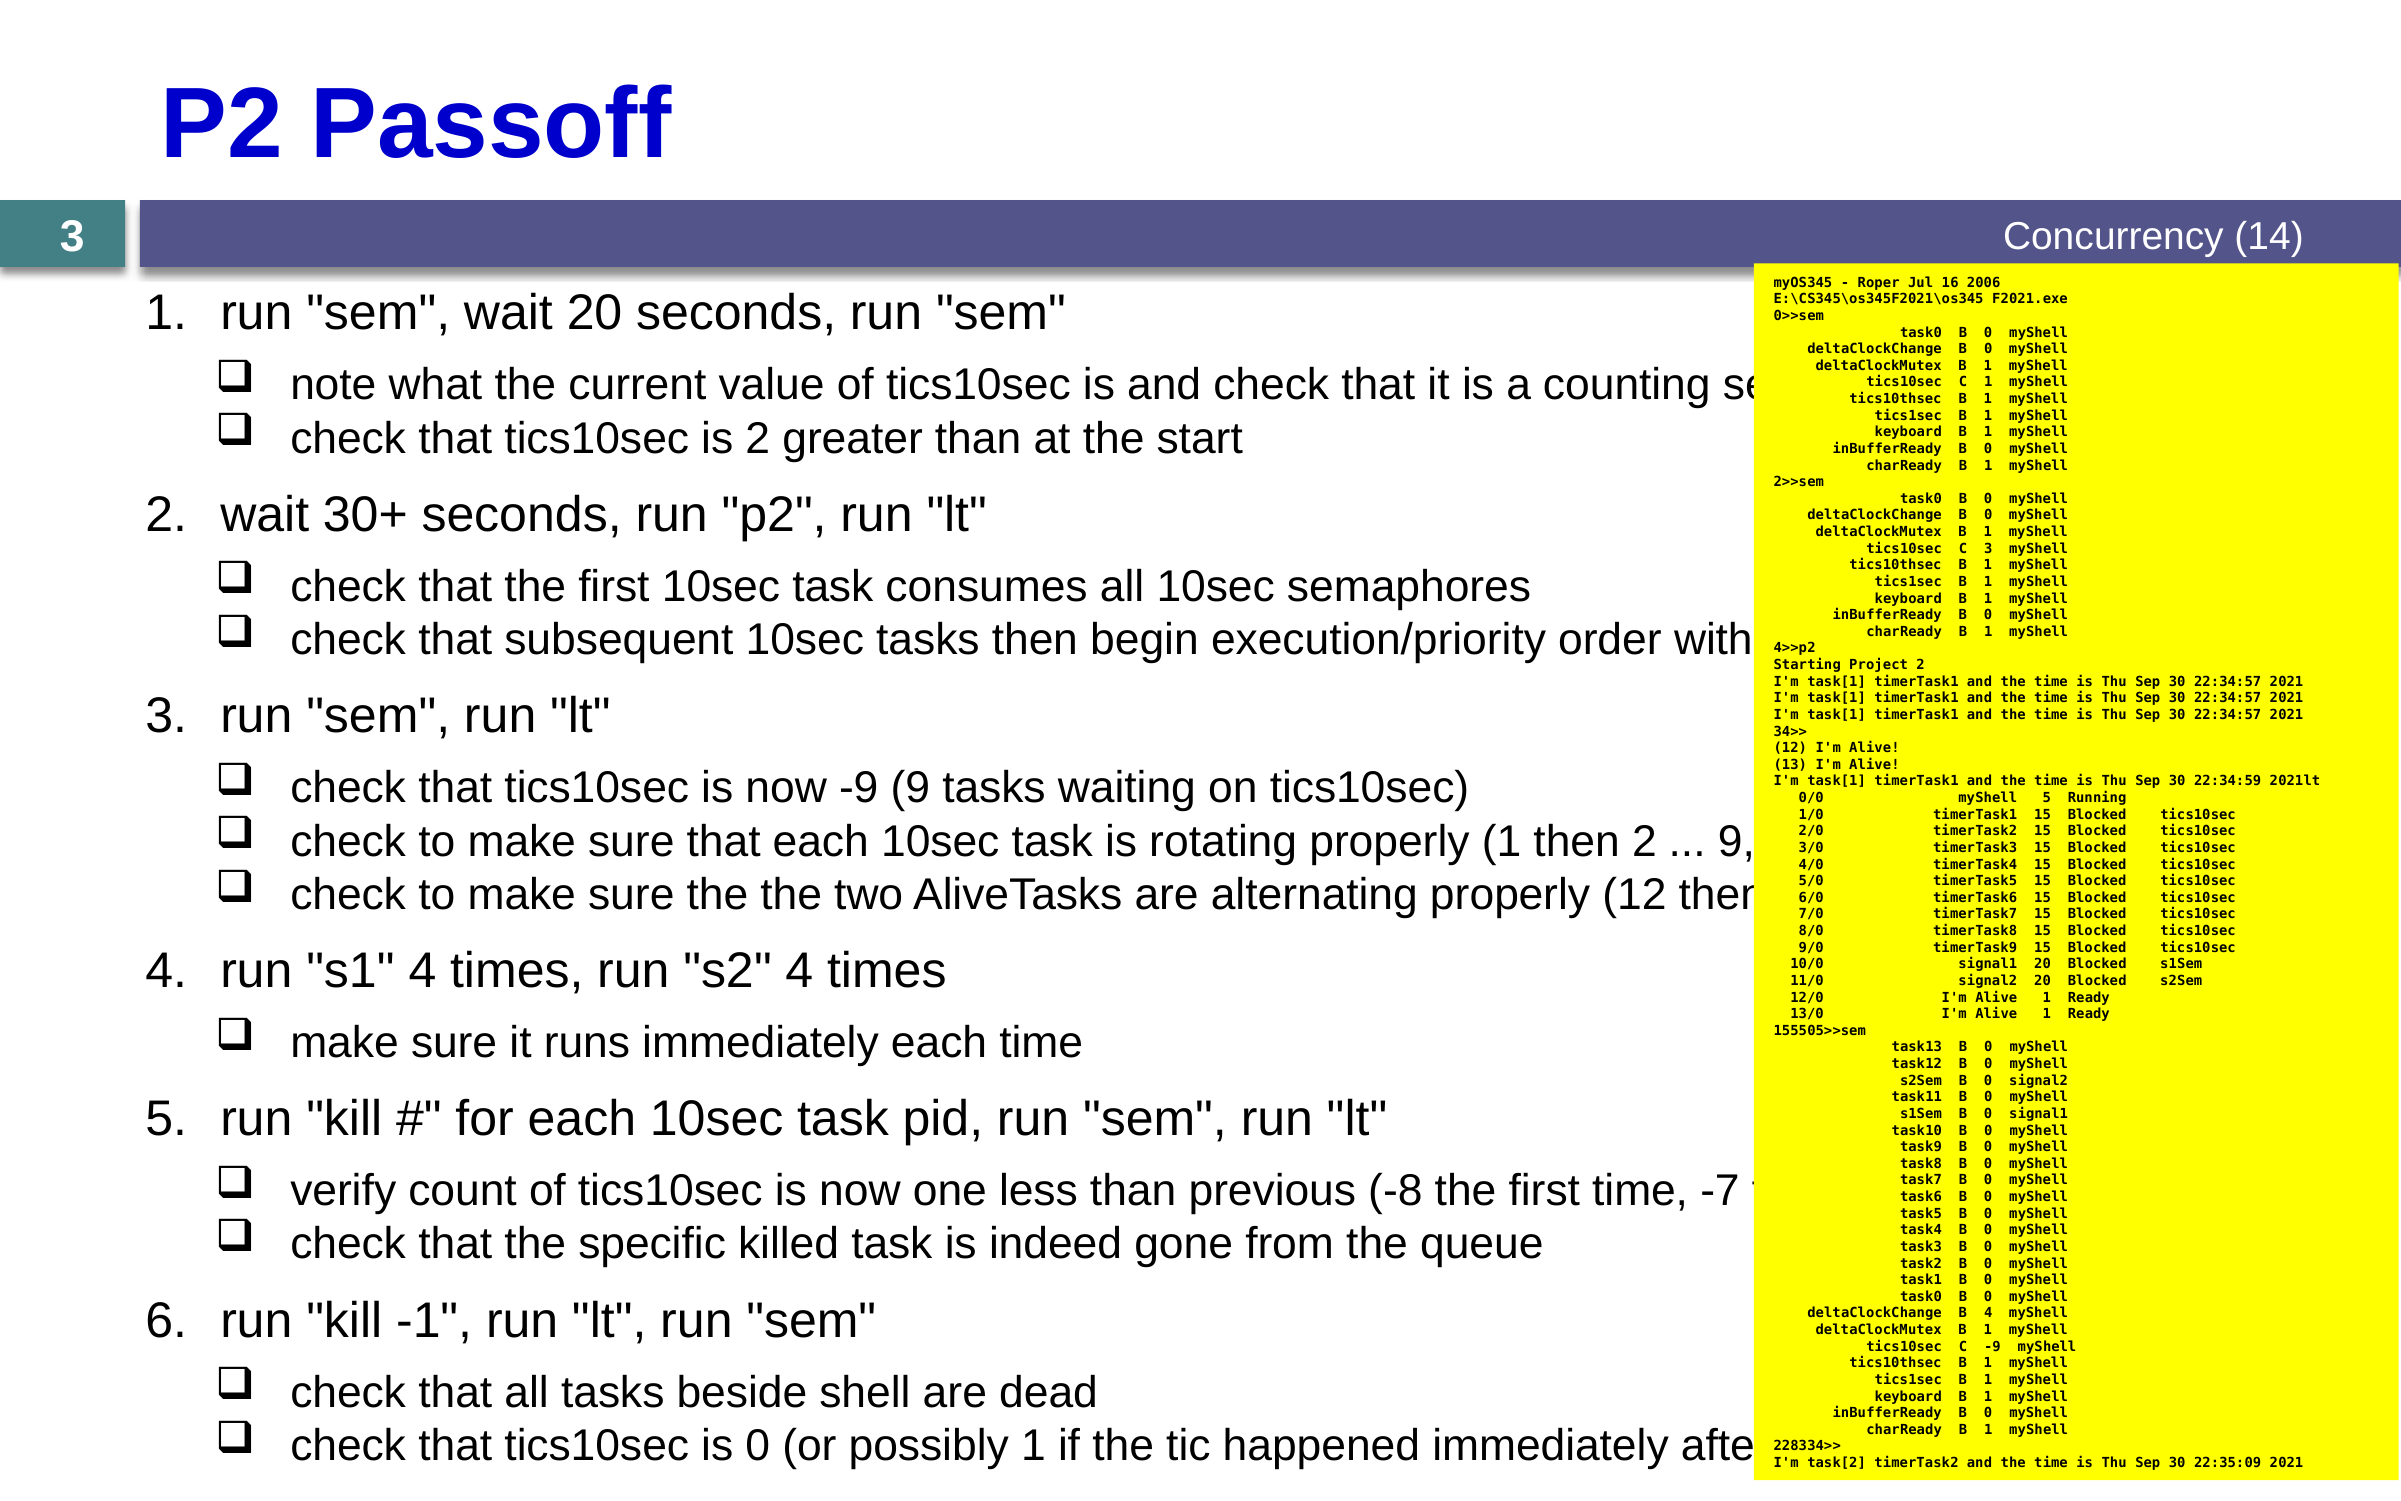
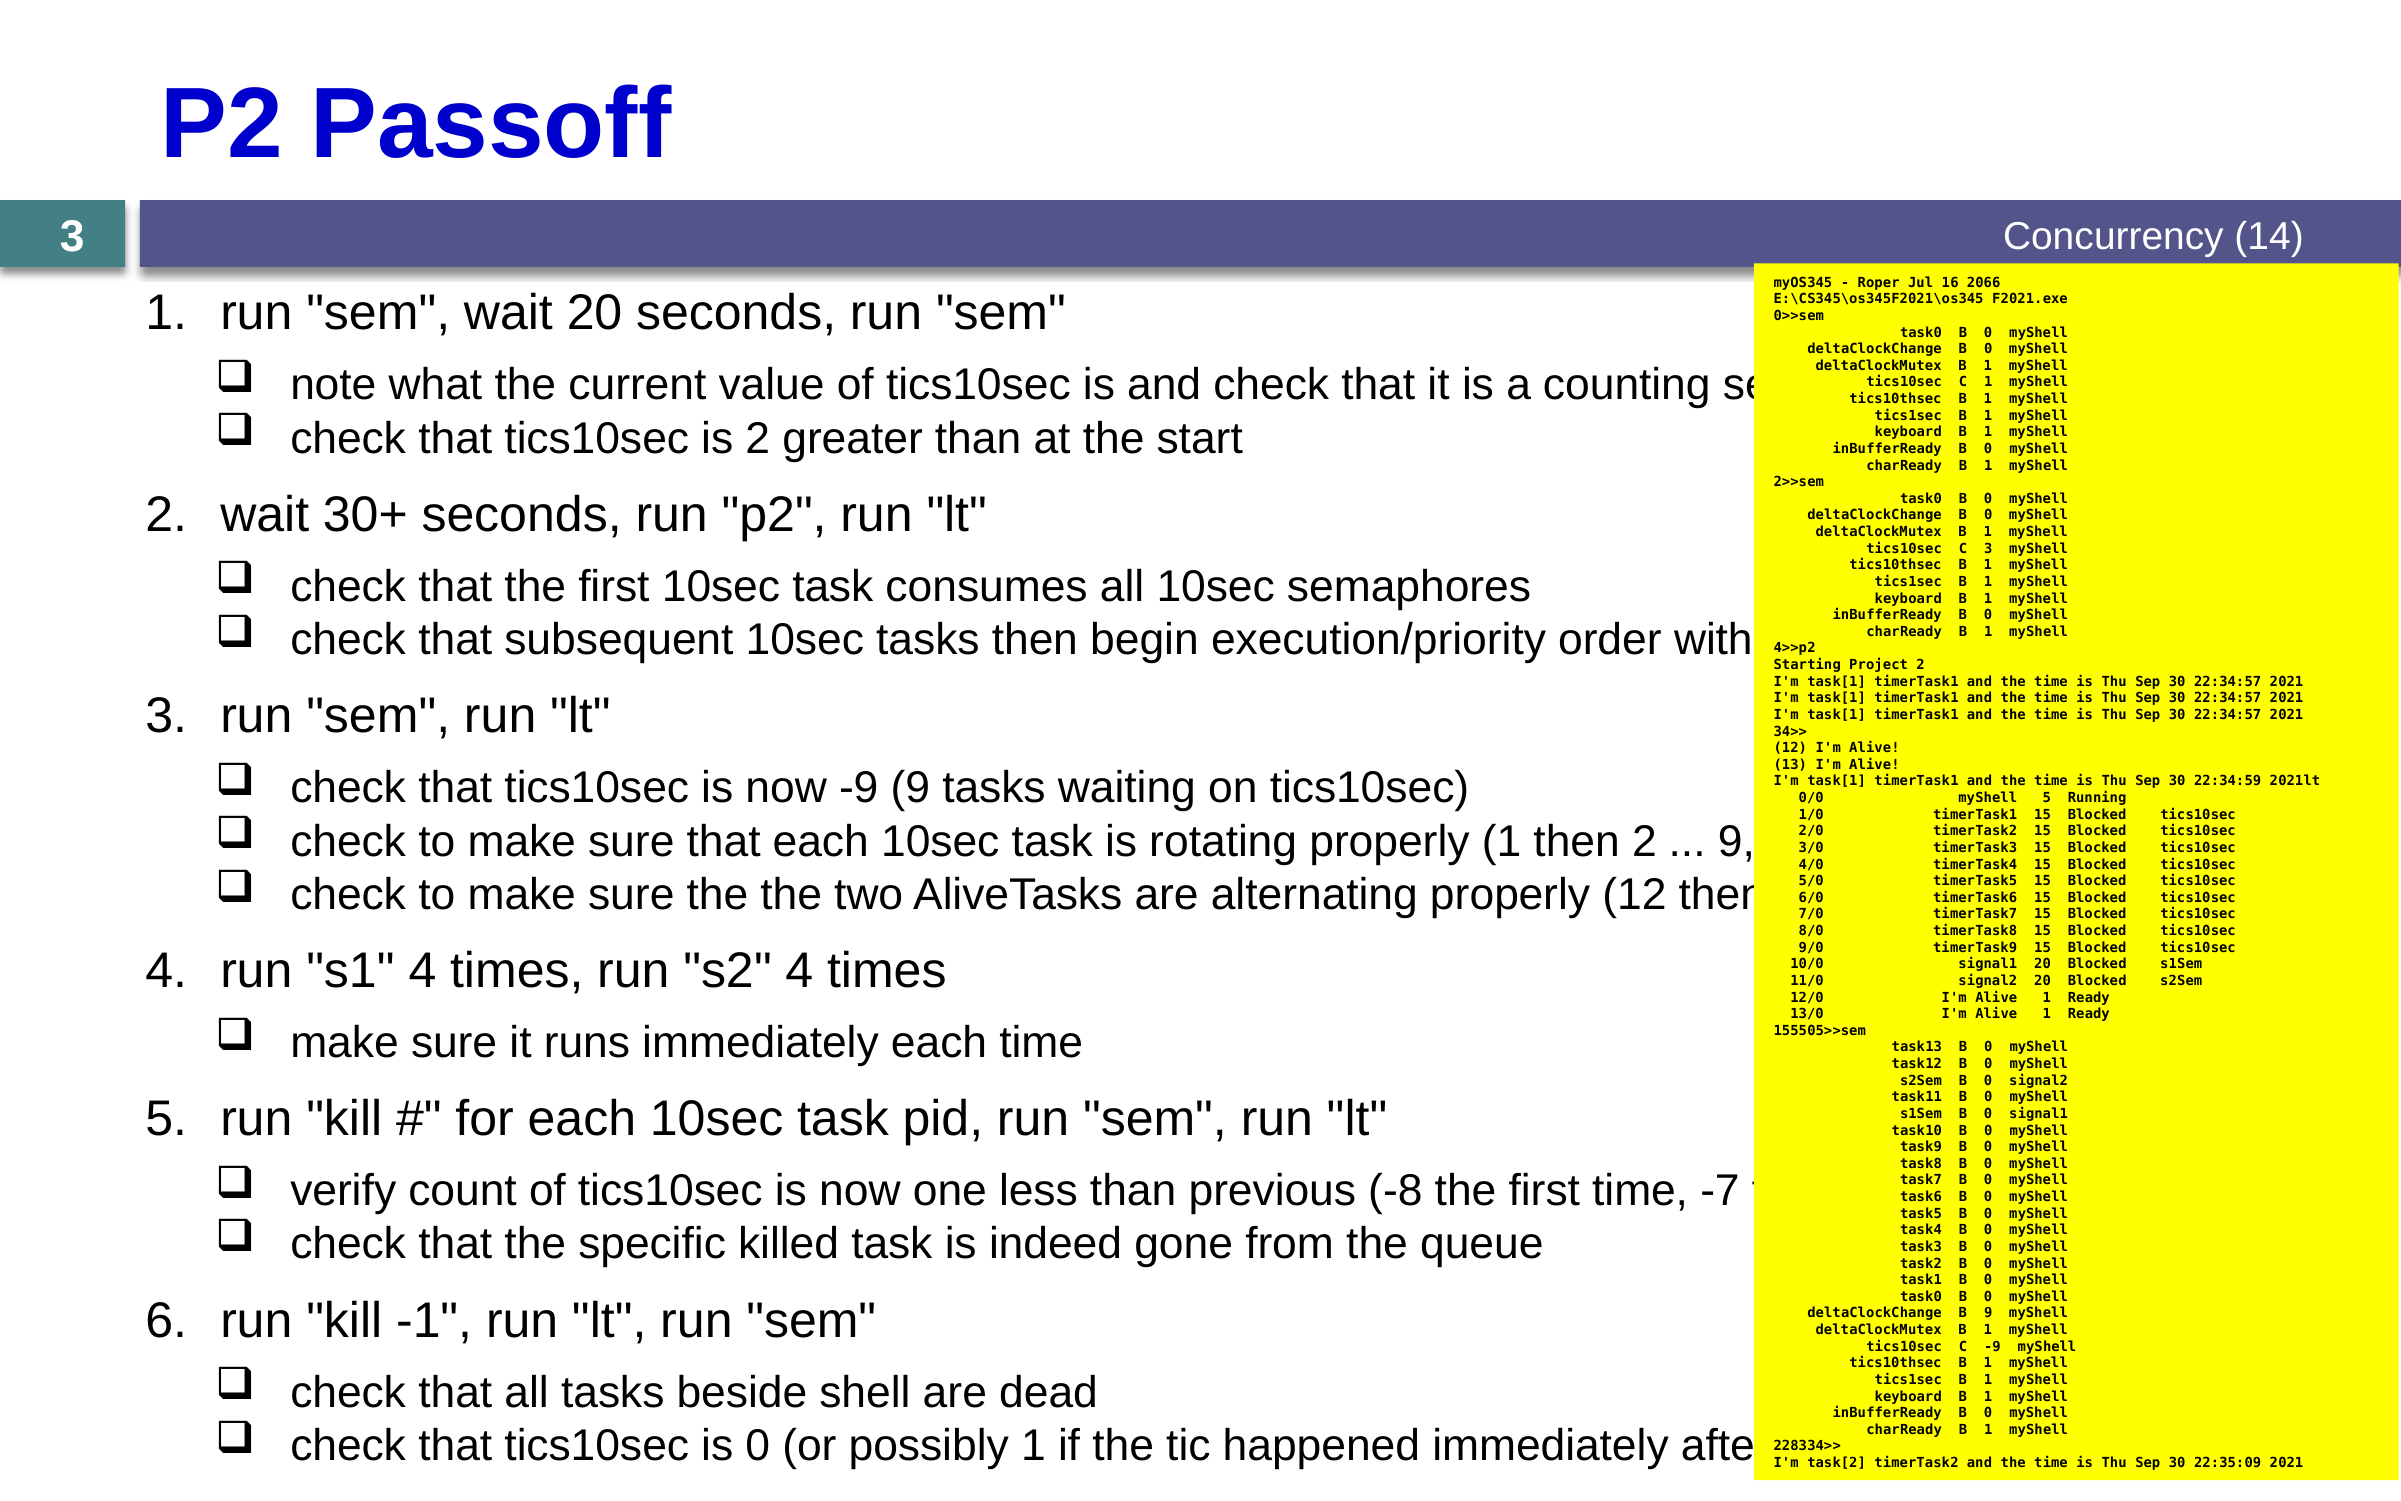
2006: 2006 -> 2066
B 4: 4 -> 9
